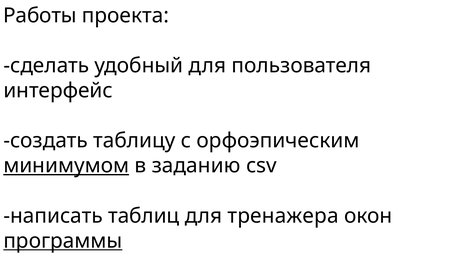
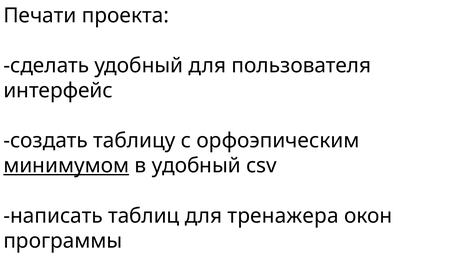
Работы: Работы -> Печати
в заданию: заданию -> удобный
программы underline: present -> none
